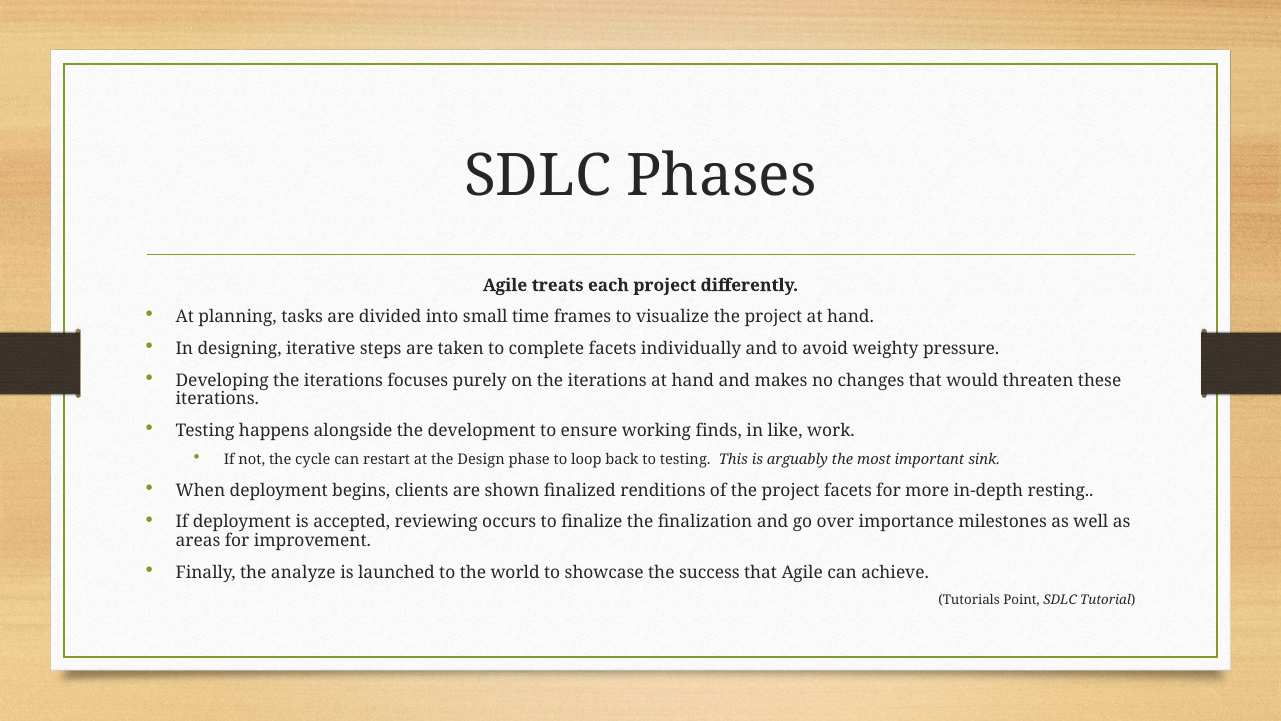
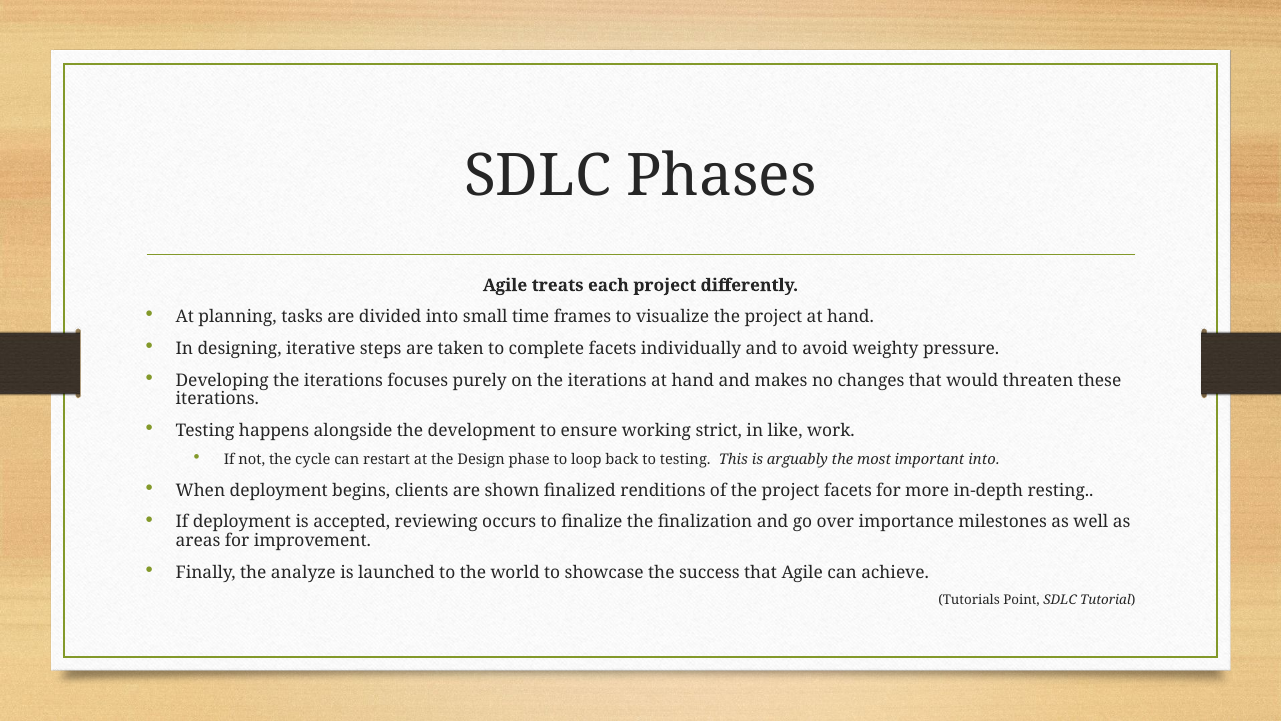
finds: finds -> strict
important sink: sink -> into
